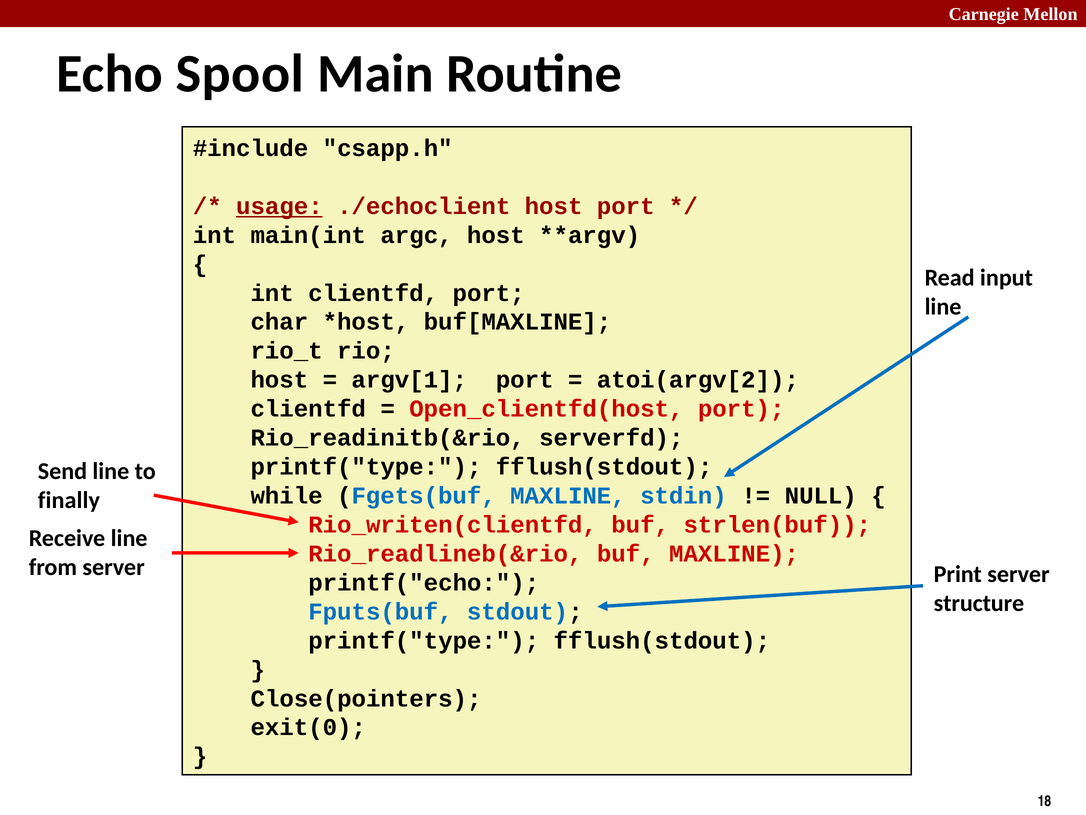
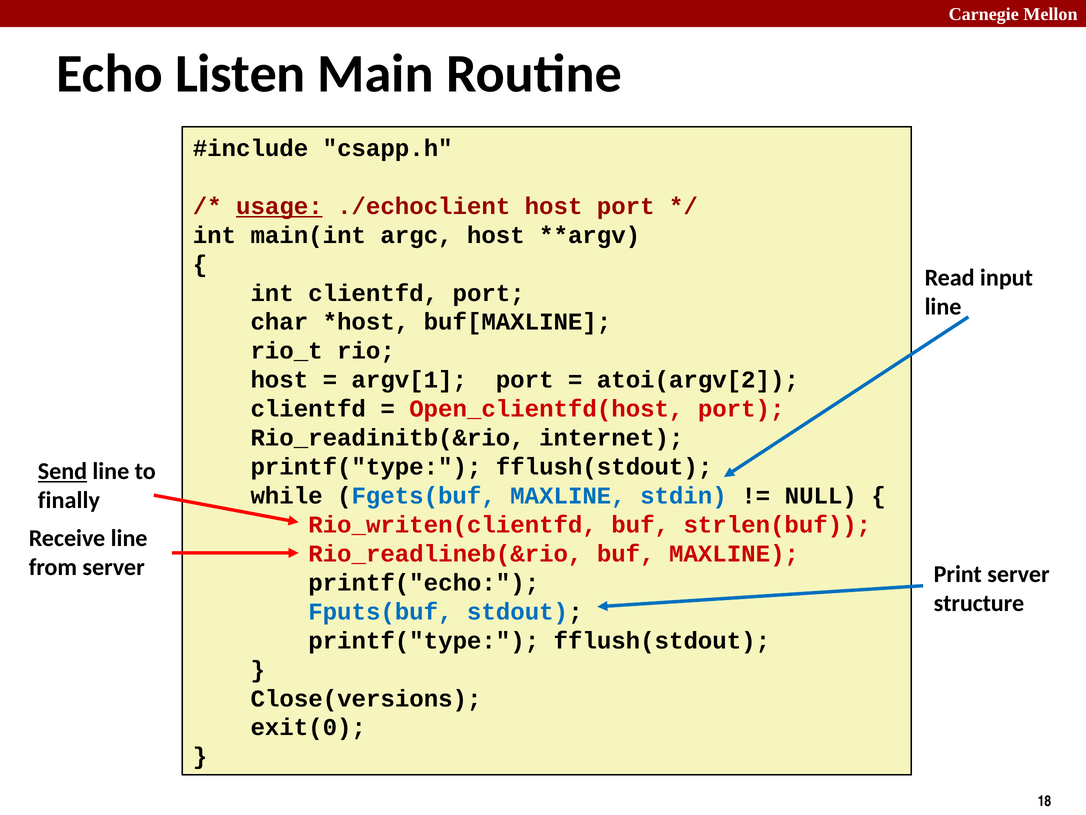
Spool: Spool -> Listen
serverfd: serverfd -> internet
Send underline: none -> present
Close(pointers: Close(pointers -> Close(versions
